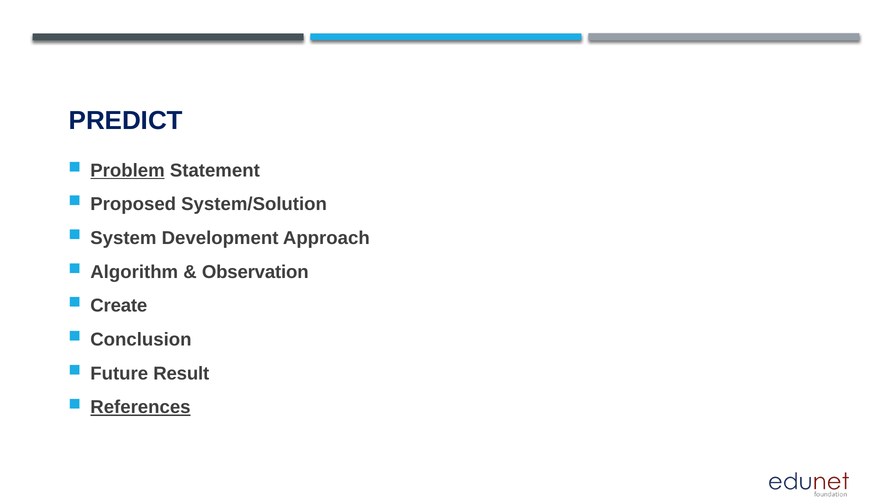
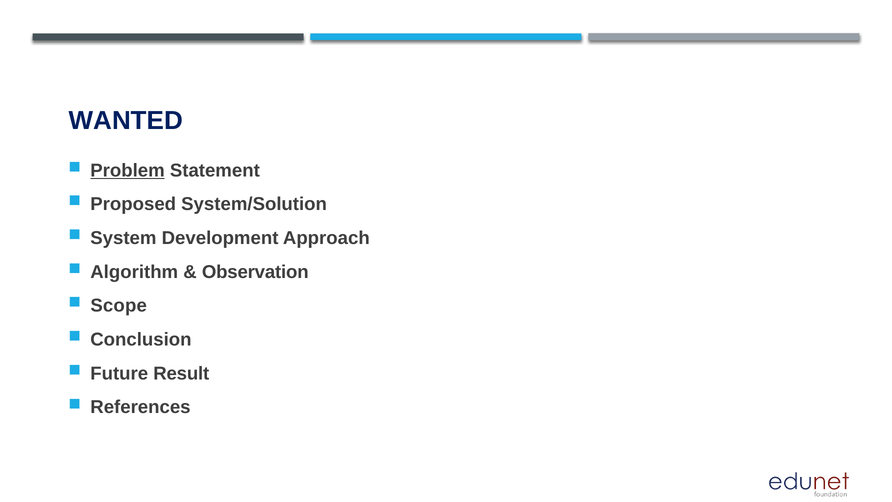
PREDICT: PREDICT -> WANTED
Create: Create -> Scope
References underline: present -> none
